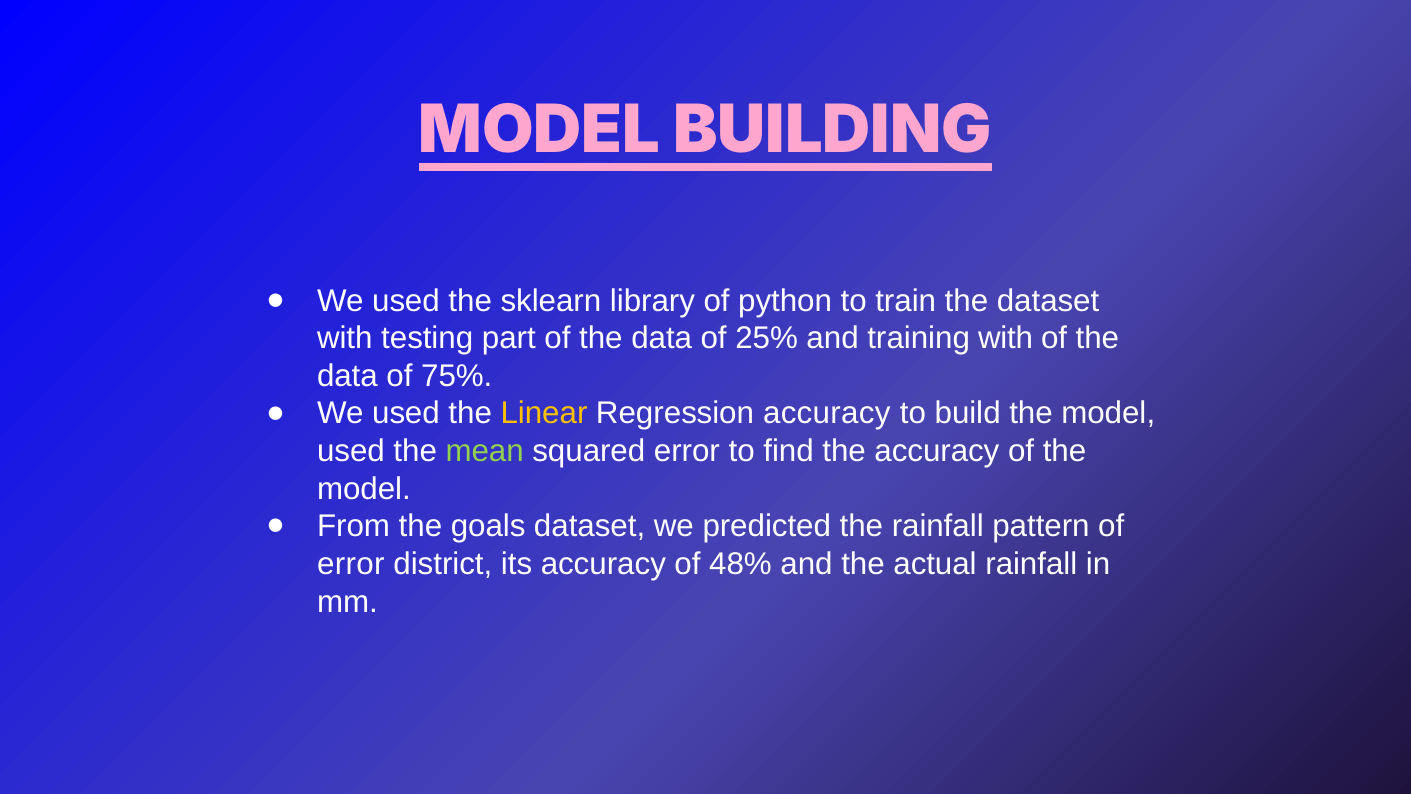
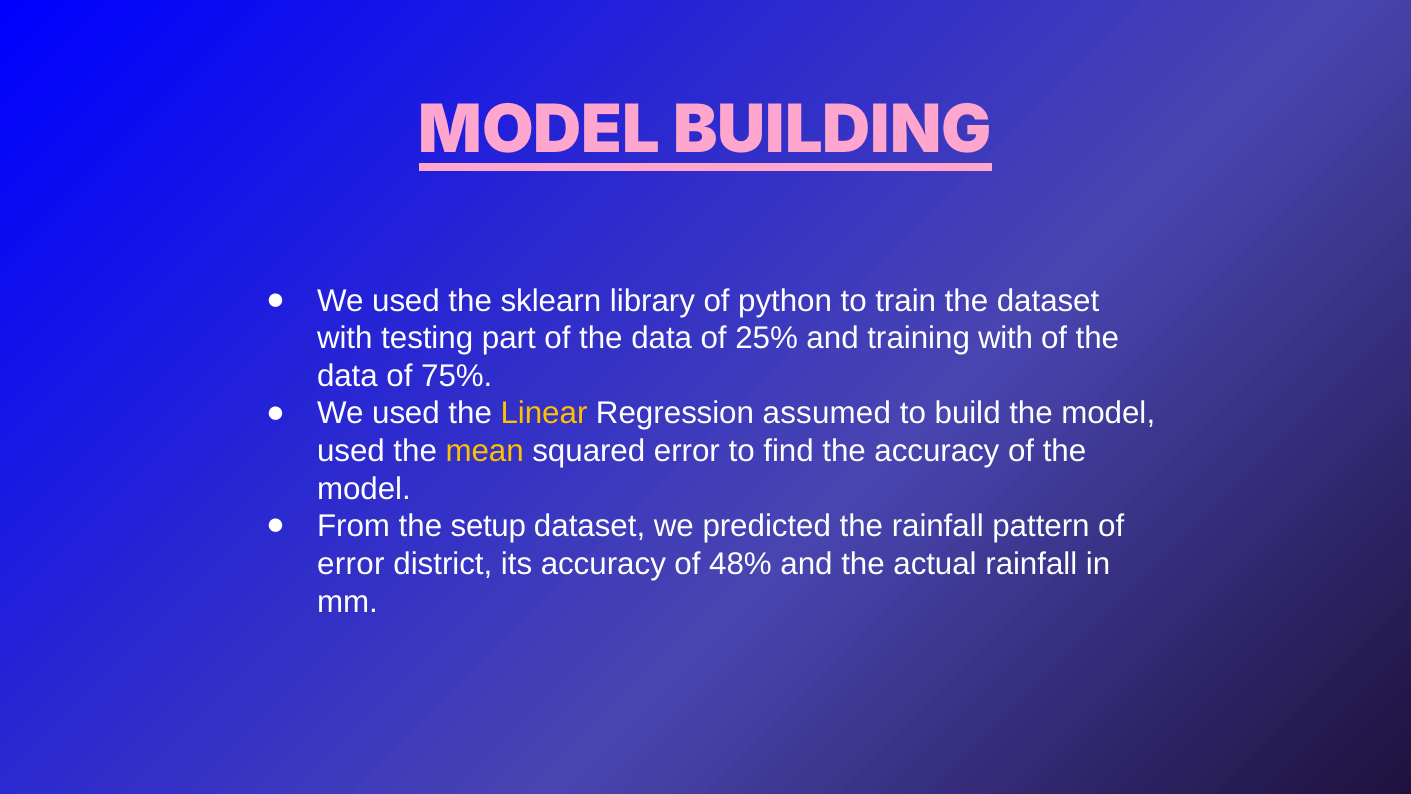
Regression accuracy: accuracy -> assumed
mean colour: light green -> yellow
goals: goals -> setup
